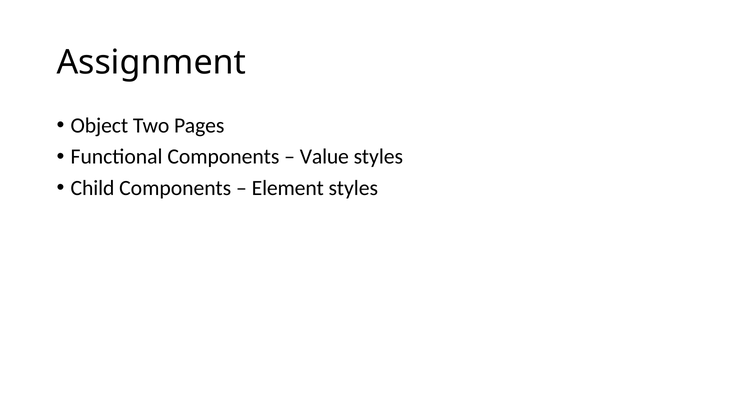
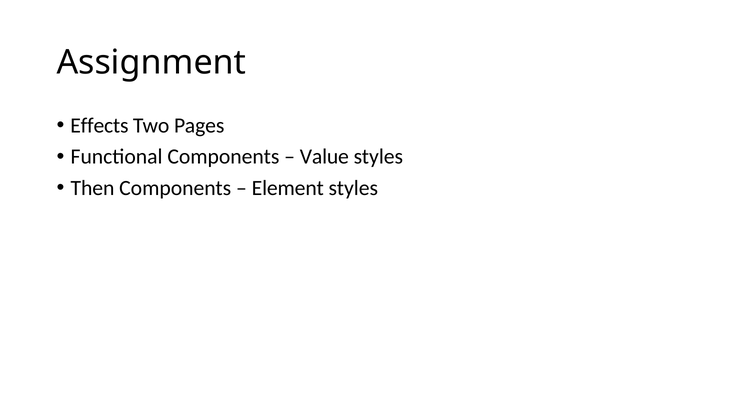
Object: Object -> Effects
Child: Child -> Then
